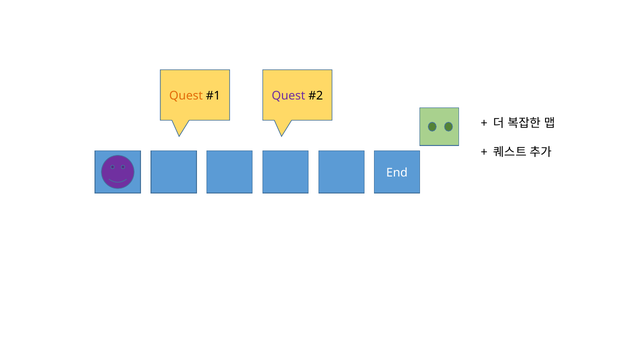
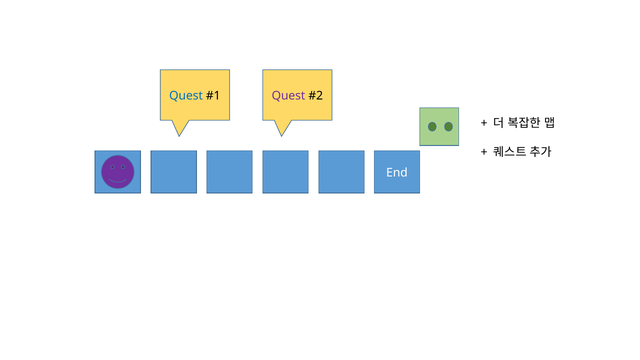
Quest at (186, 96) colour: orange -> blue
